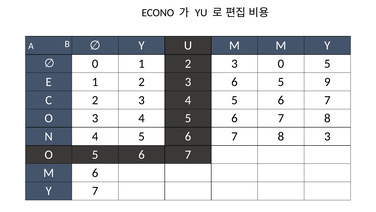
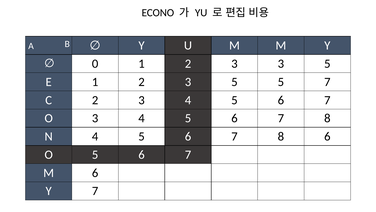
3 0: 0 -> 3
2 3 6: 6 -> 5
5 9: 9 -> 7
8 3: 3 -> 6
